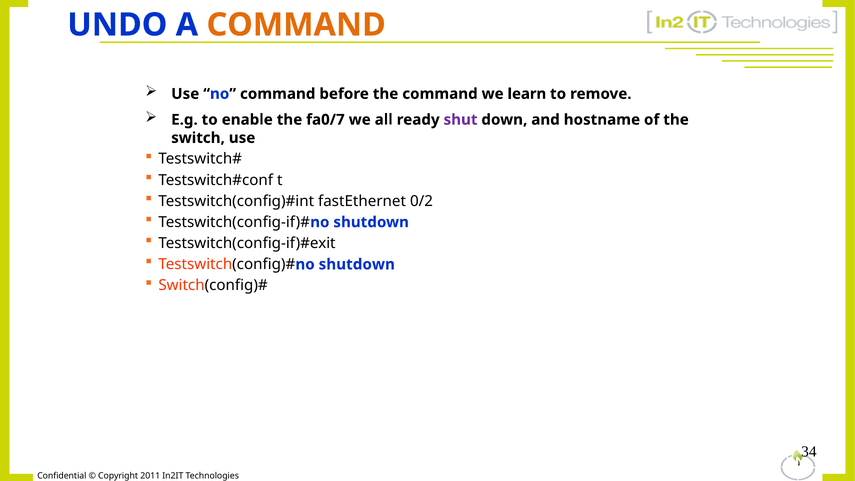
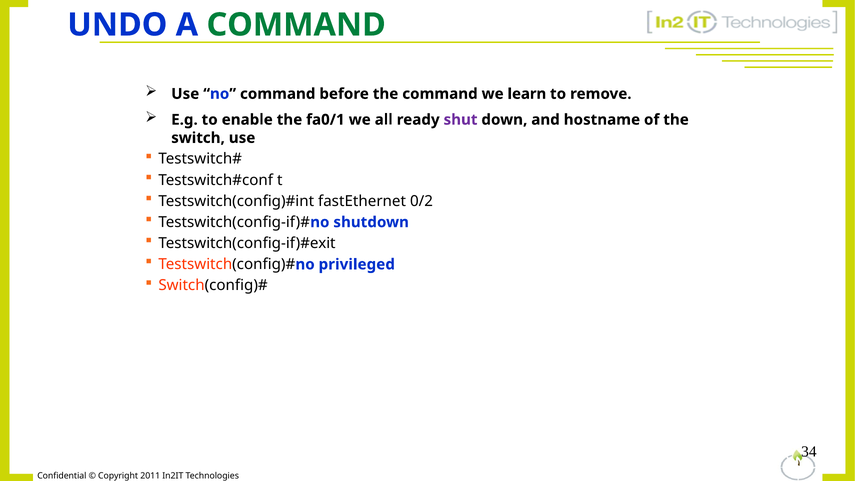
COMMAND at (296, 25) colour: orange -> green
fa0/7: fa0/7 -> fa0/1
shutdown at (357, 264): shutdown -> privileged
